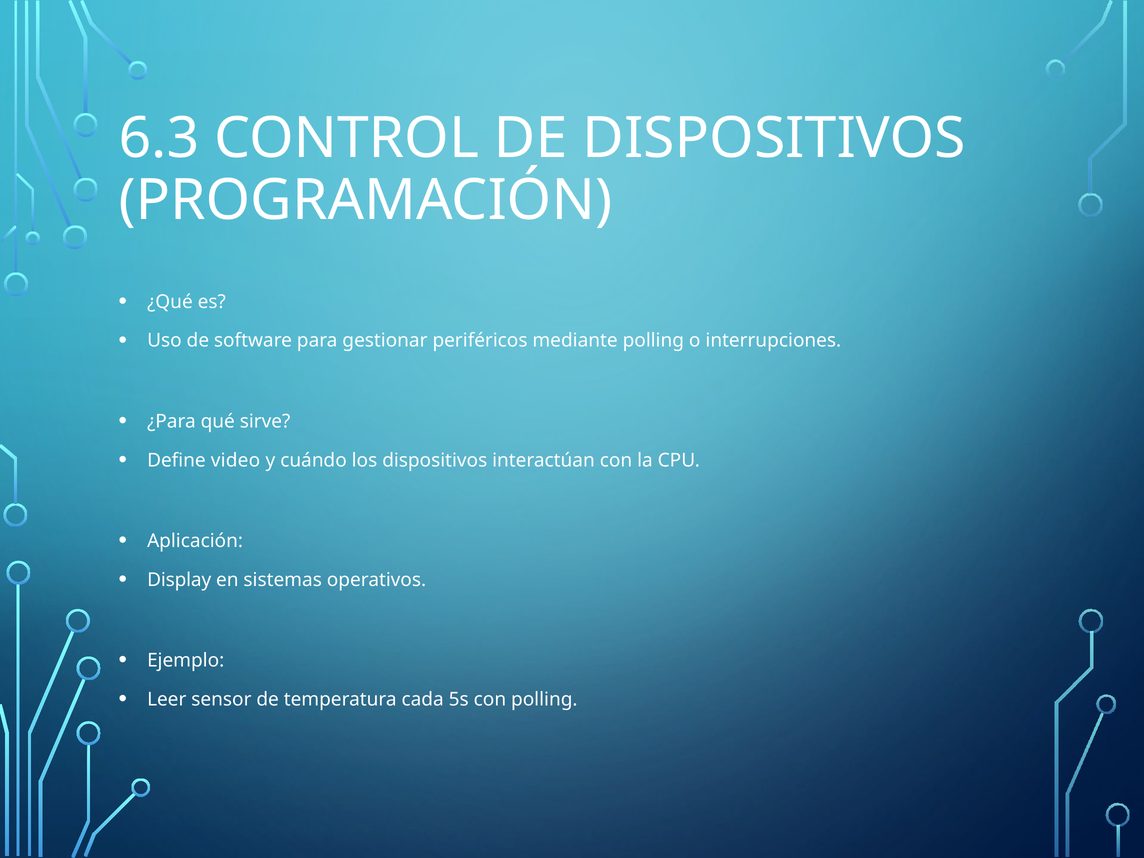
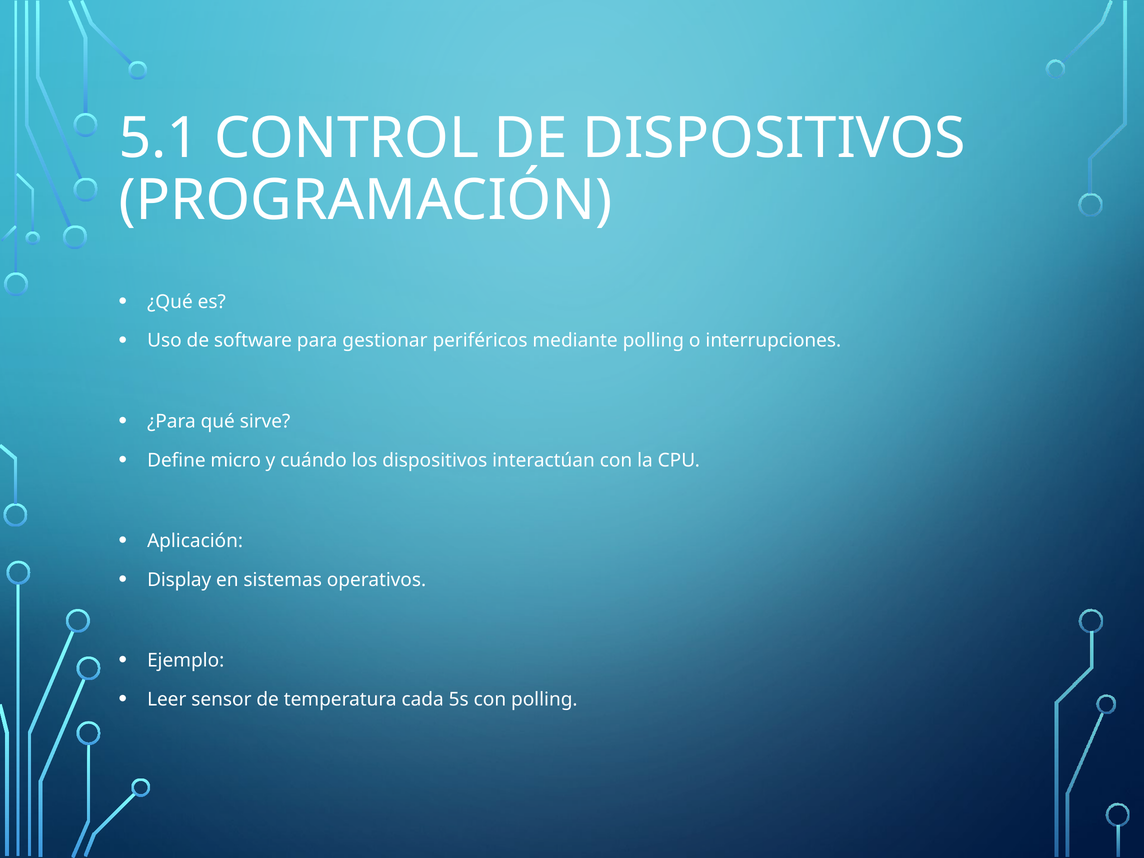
6.3: 6.3 -> 5.1
video: video -> micro
